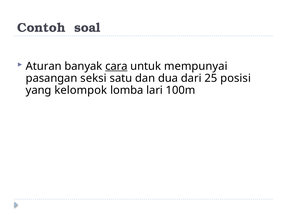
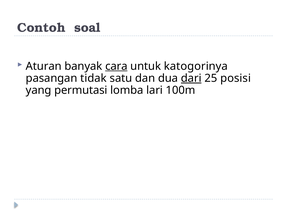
mempunyai: mempunyai -> katogorinya
seksi: seksi -> tidak
dari underline: none -> present
kelompok: kelompok -> permutasi
